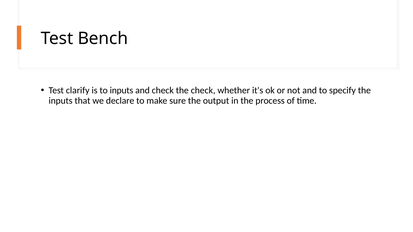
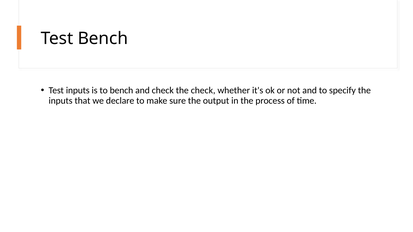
Test clarify: clarify -> inputs
to inputs: inputs -> bench
